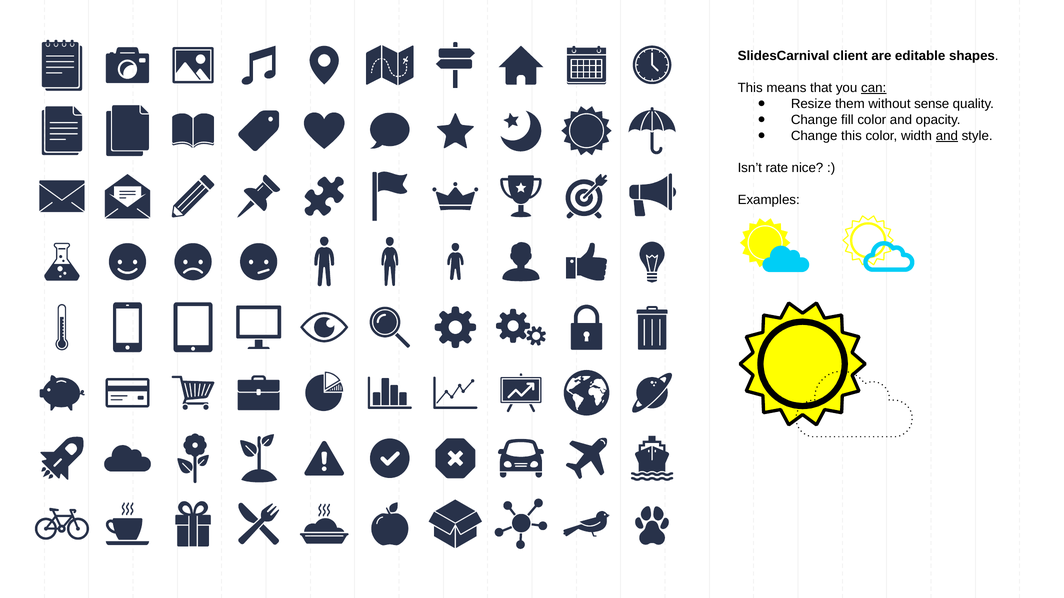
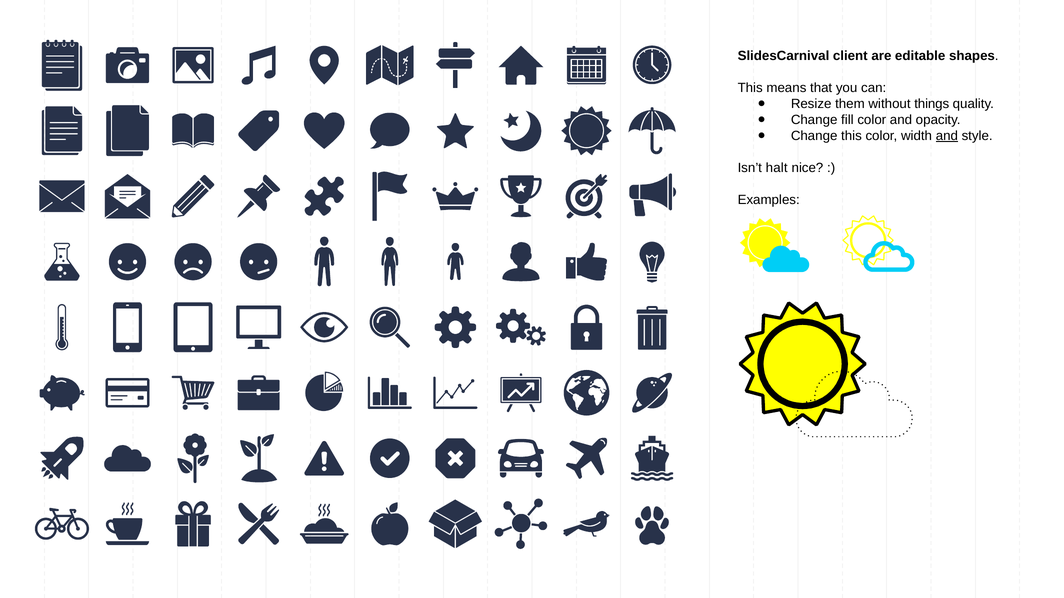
can underline: present -> none
sense: sense -> things
rate: rate -> halt
